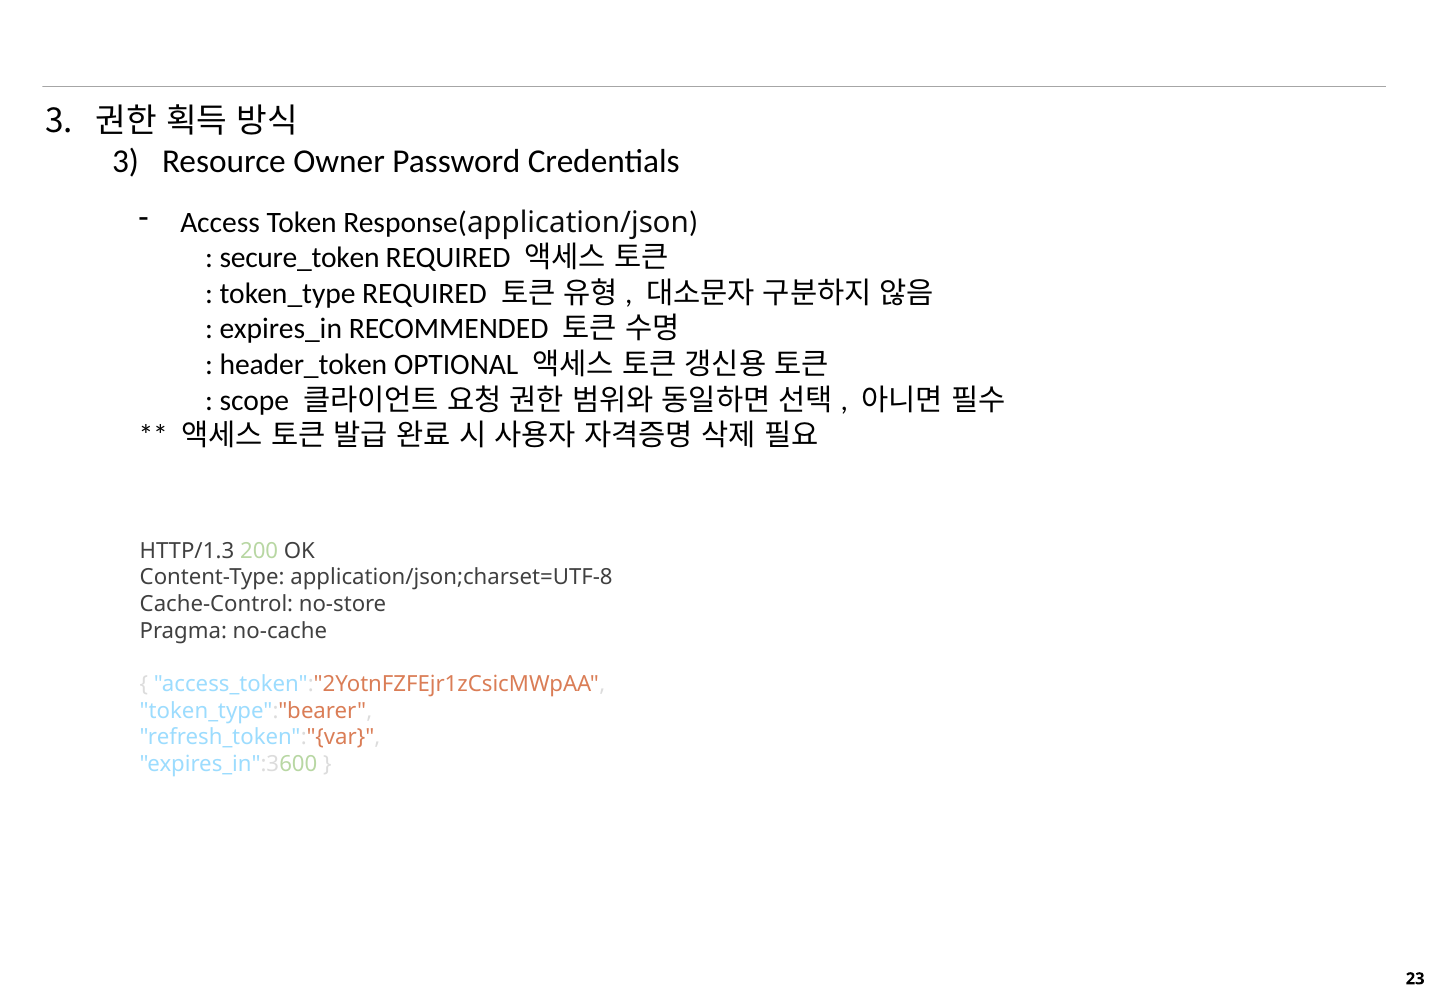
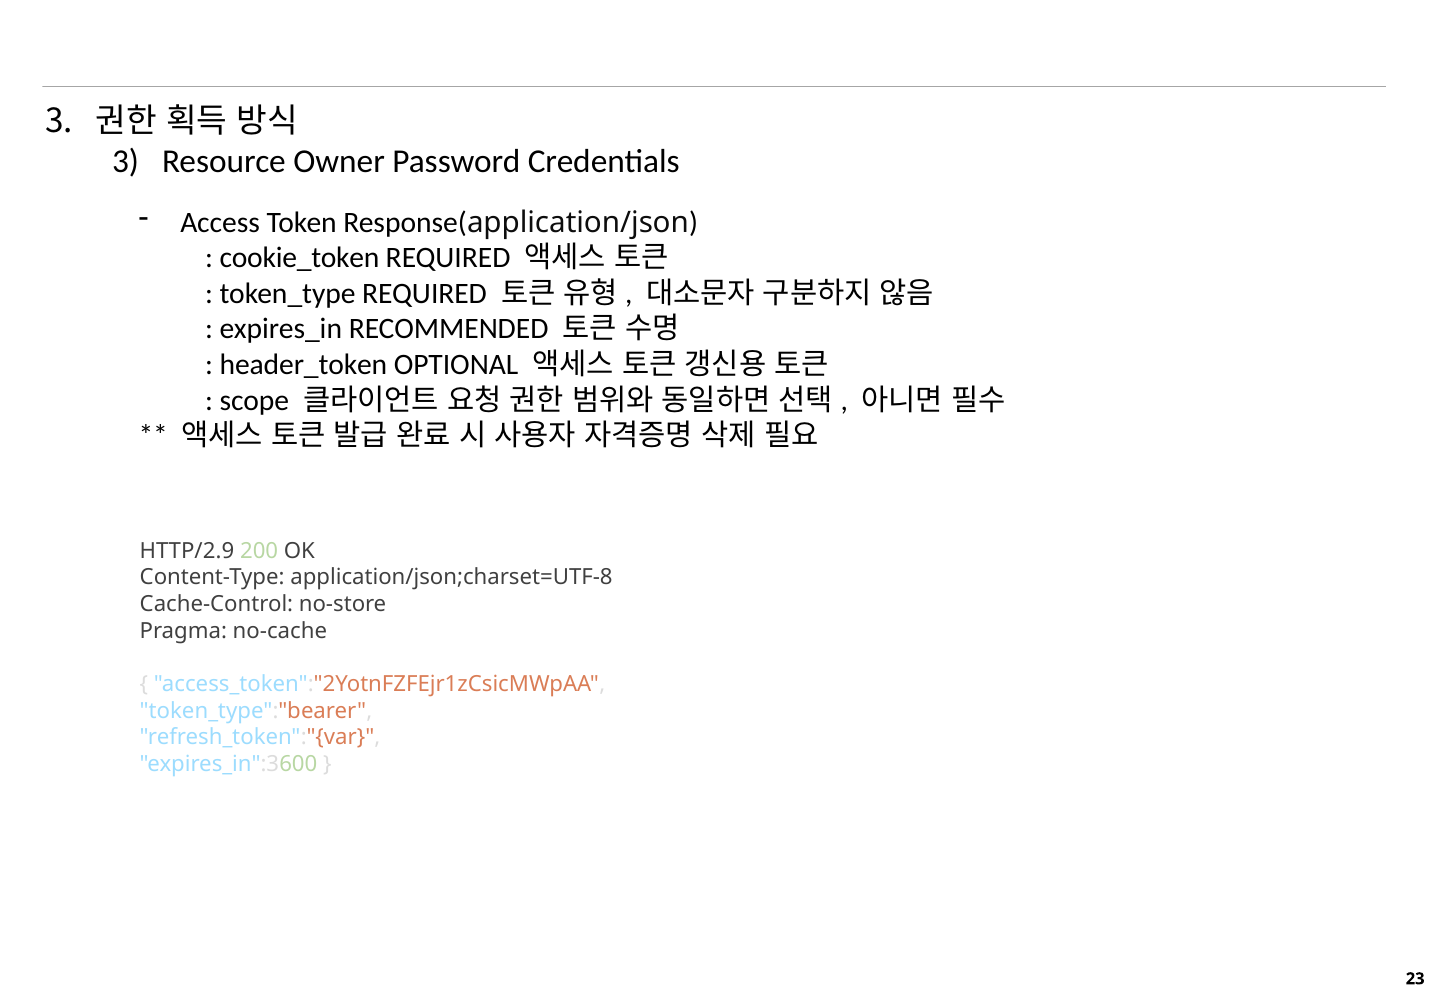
secure_token: secure_token -> cookie_token
HTTP/1.3: HTTP/1.3 -> HTTP/2.9
